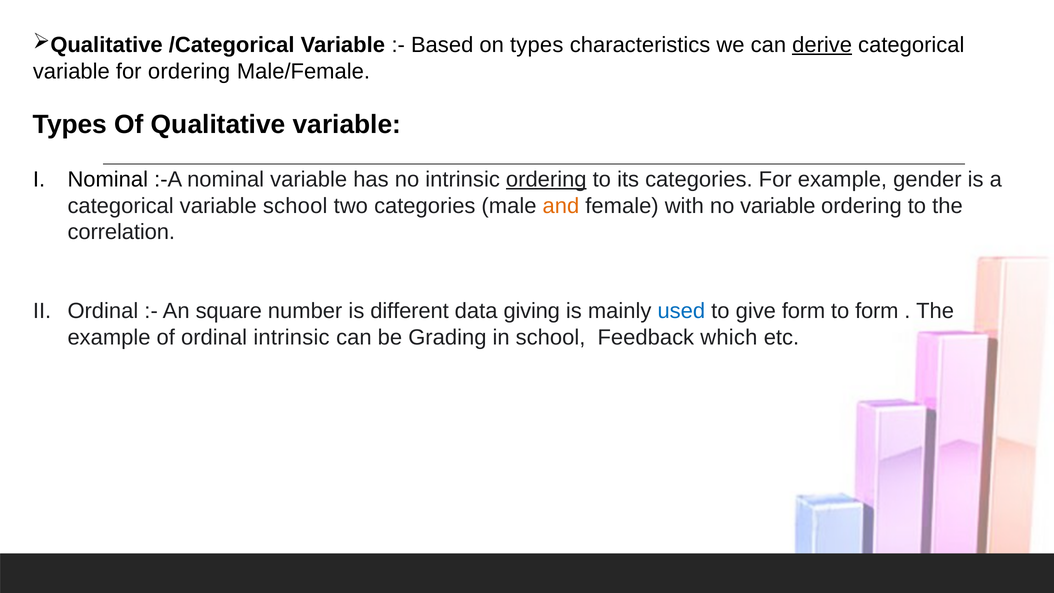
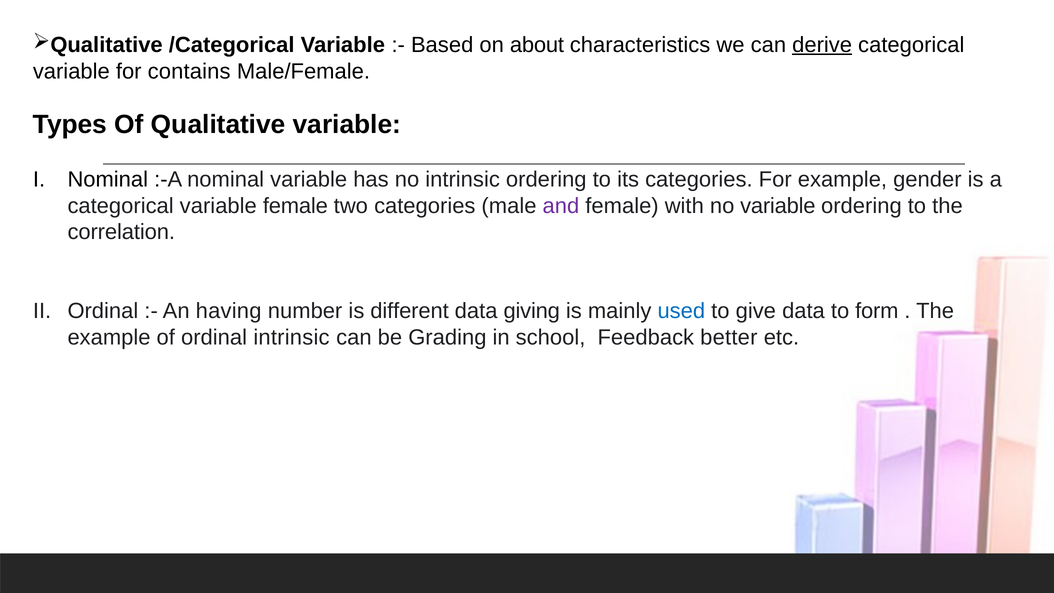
on types: types -> about
for ordering: ordering -> contains
ordering at (546, 179) underline: present -> none
variable school: school -> female
and colour: orange -> purple
square: square -> having
give form: form -> data
which: which -> better
